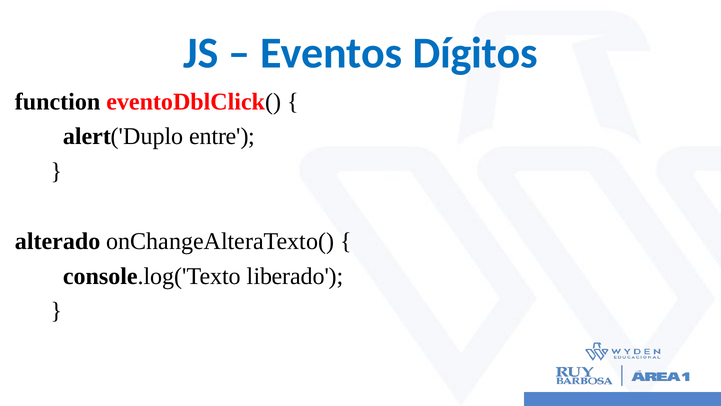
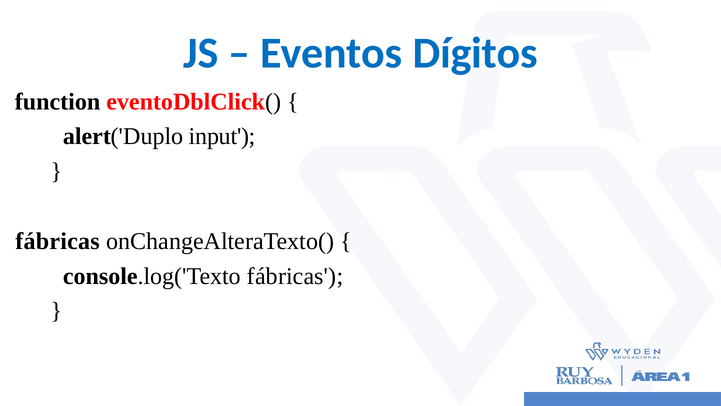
entre: entre -> input
alterado at (58, 241): alterado -> fábricas
console.log('Texto liberado: liberado -> fábricas
